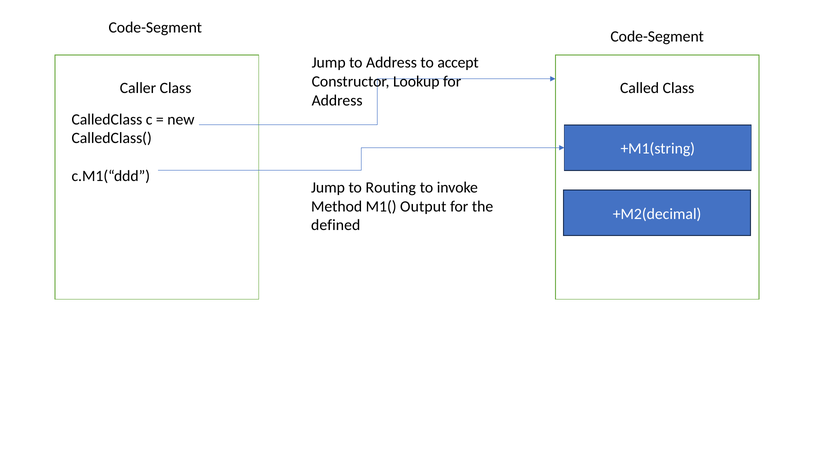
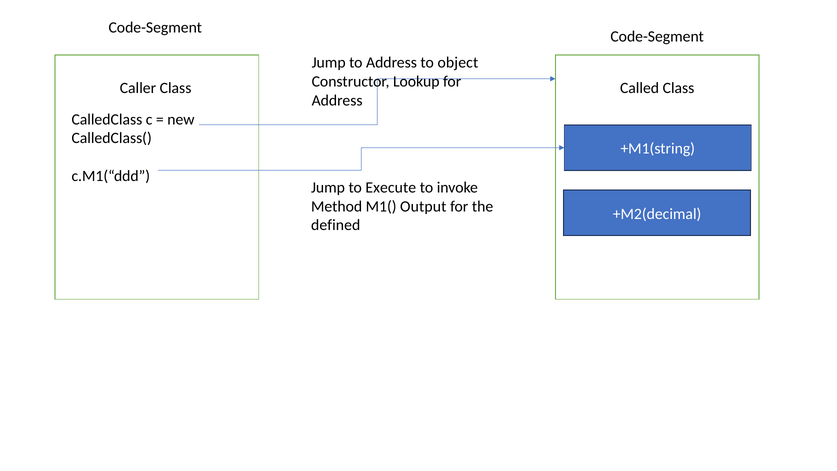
accept: accept -> object
Routing: Routing -> Execute
